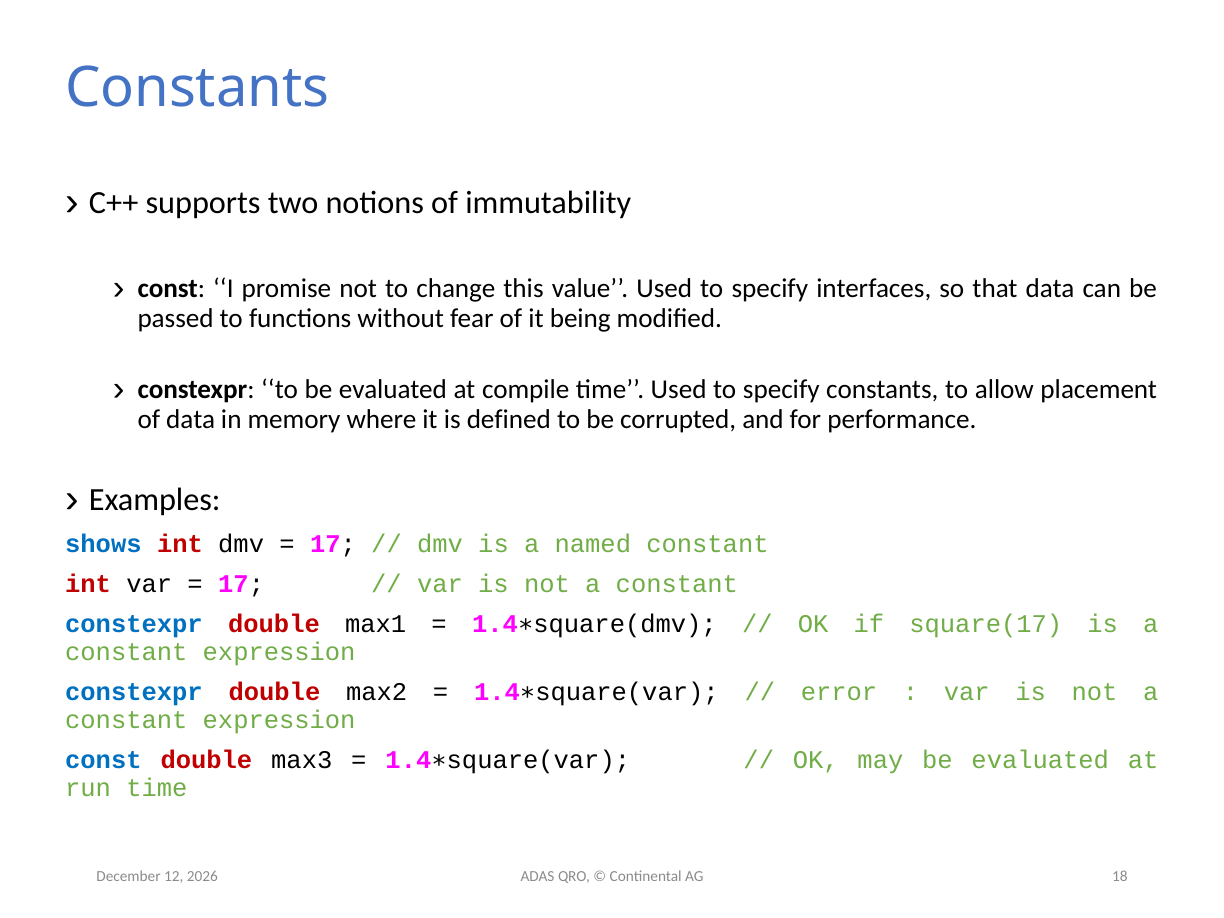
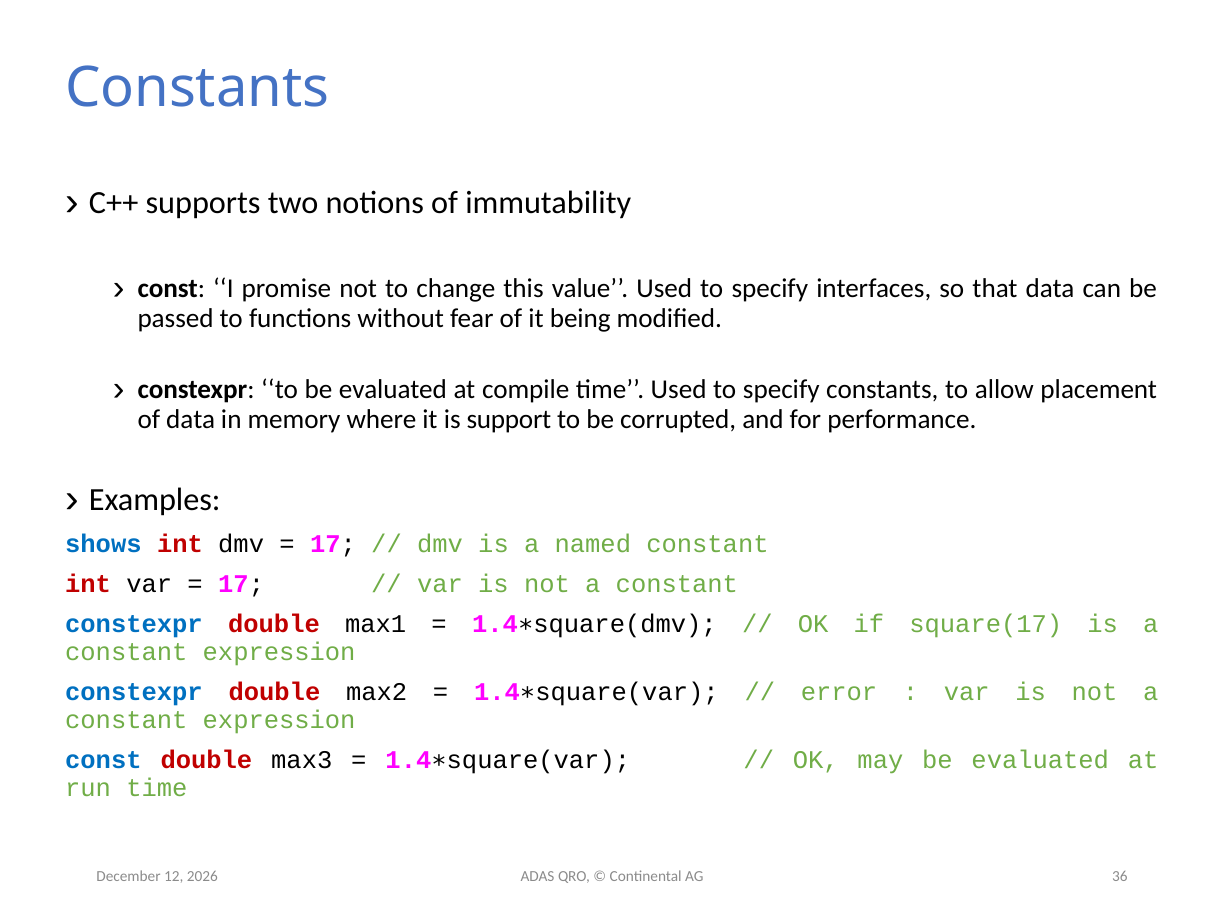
defined: defined -> support
18: 18 -> 36
